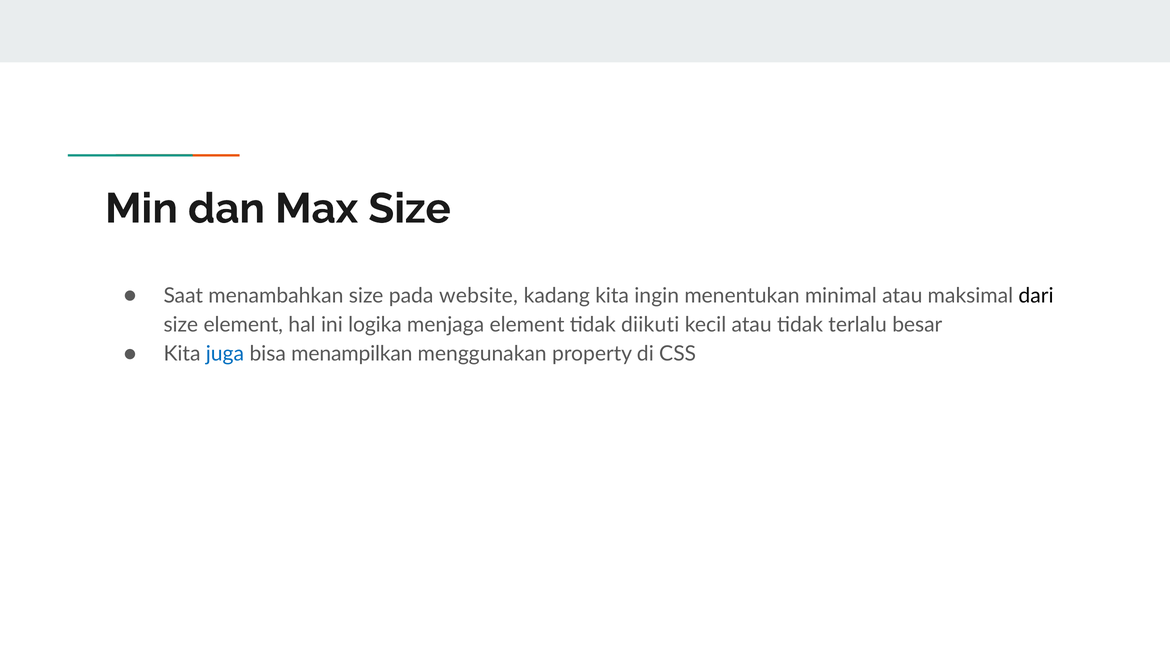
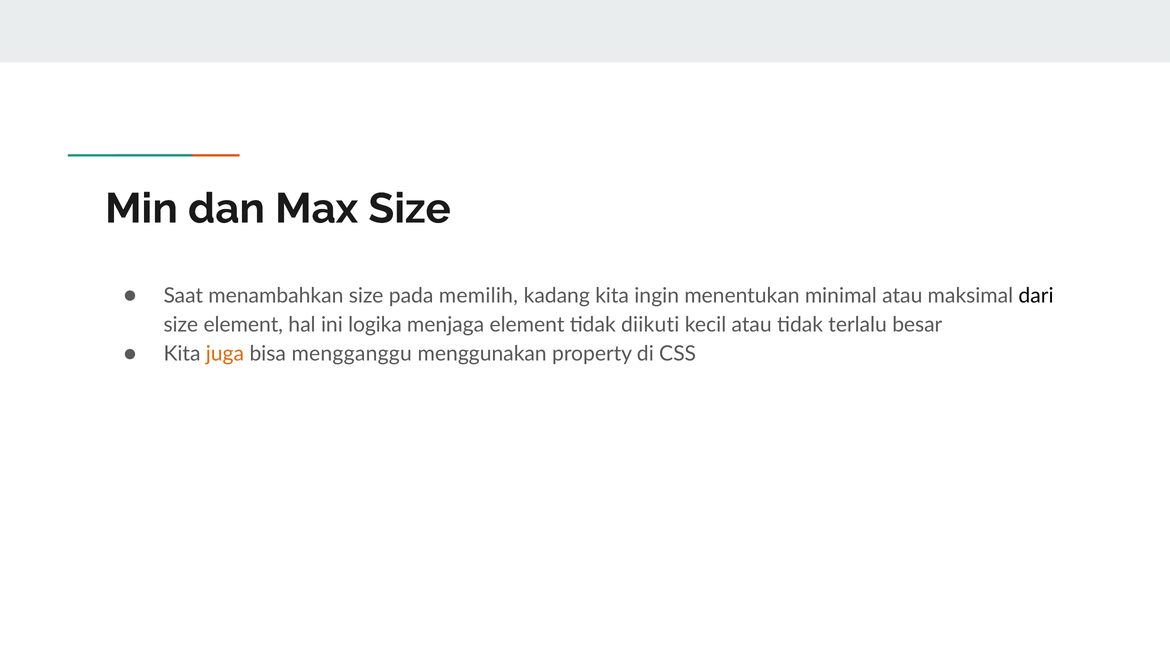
website: website -> memilih
juga colour: blue -> orange
menampilkan: menampilkan -> mengganggu
